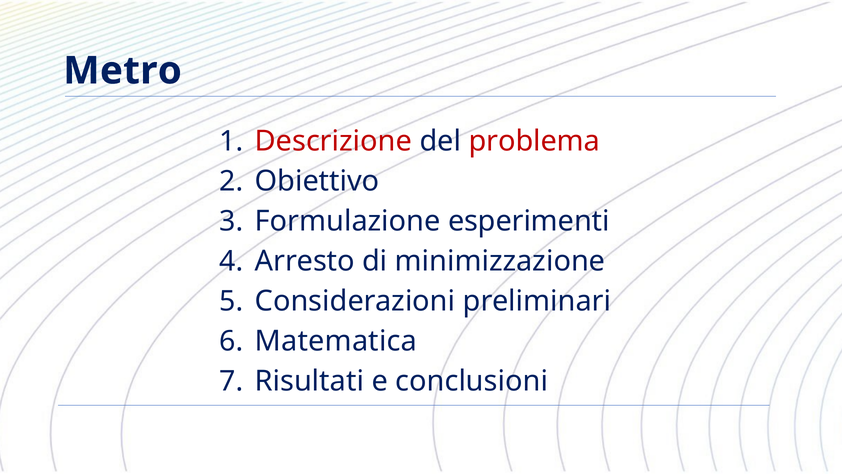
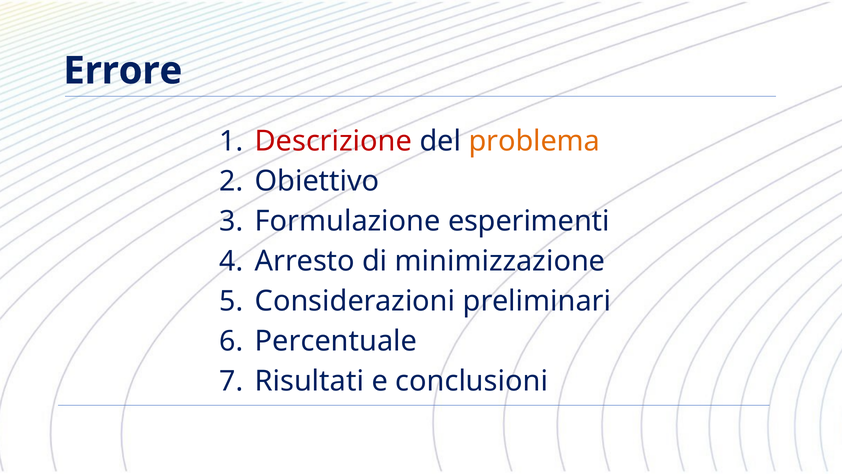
Metro: Metro -> Errore
problema colour: red -> orange
Matematica: Matematica -> Percentuale
